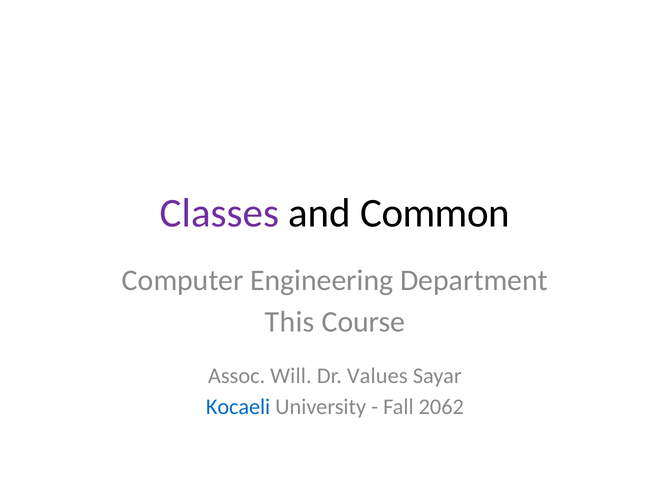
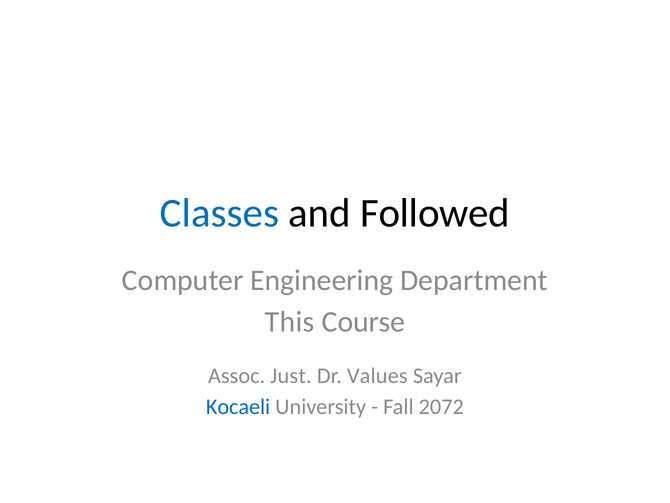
Classes colour: purple -> blue
Common: Common -> Followed
Will: Will -> Just
2062: 2062 -> 2072
